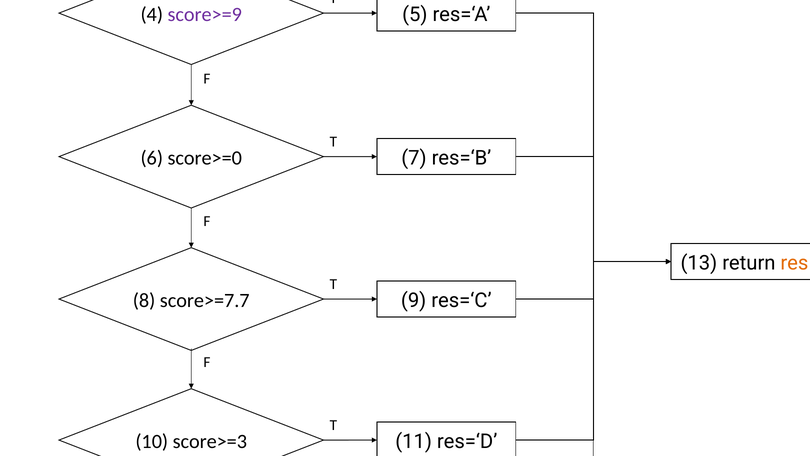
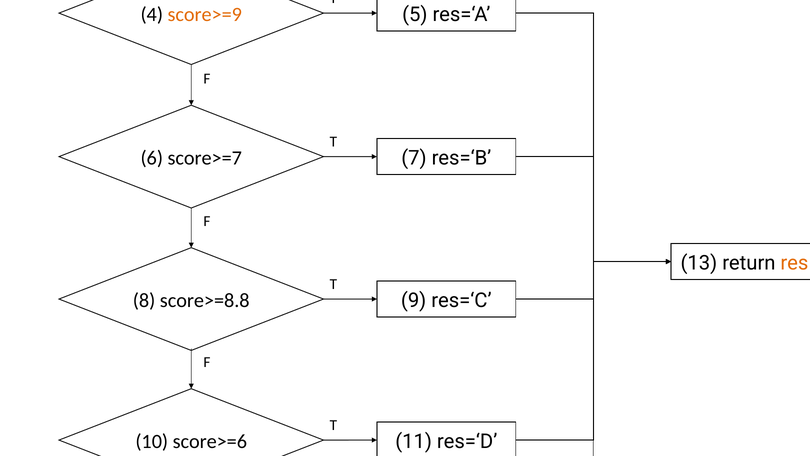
score>=9 colour: purple -> orange
score>=0: score>=0 -> score>=7
score>=7.7: score>=7.7 -> score>=8.8
score>=3: score>=3 -> score>=6
